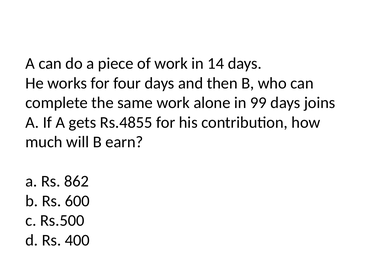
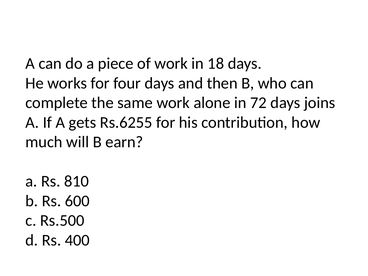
14: 14 -> 18
99: 99 -> 72
Rs.4855: Rs.4855 -> Rs.6255
862: 862 -> 810
